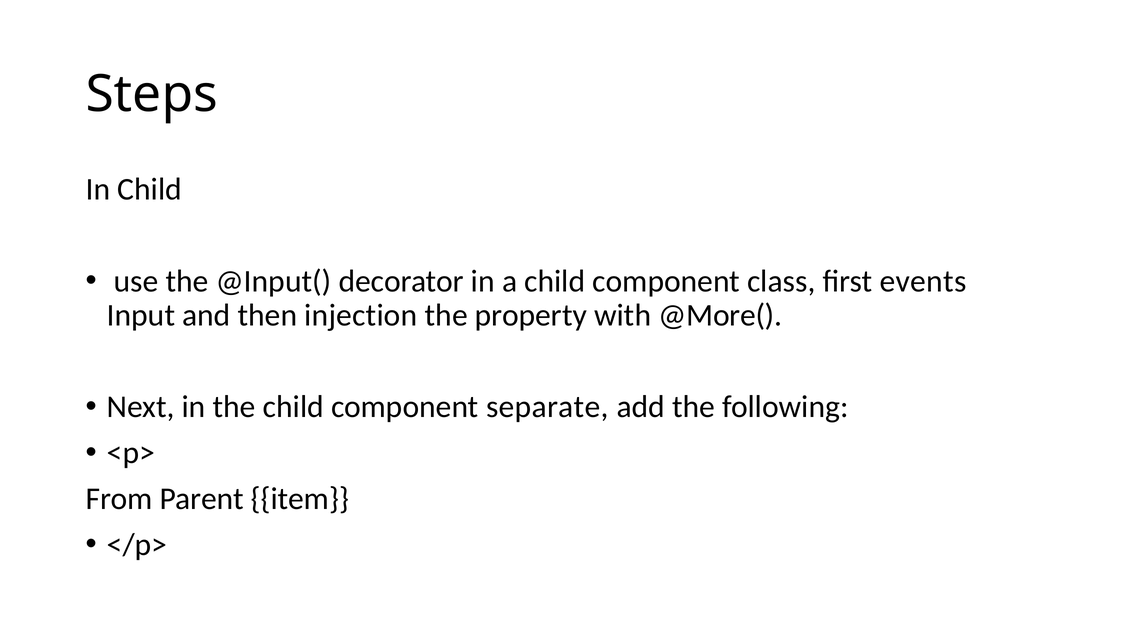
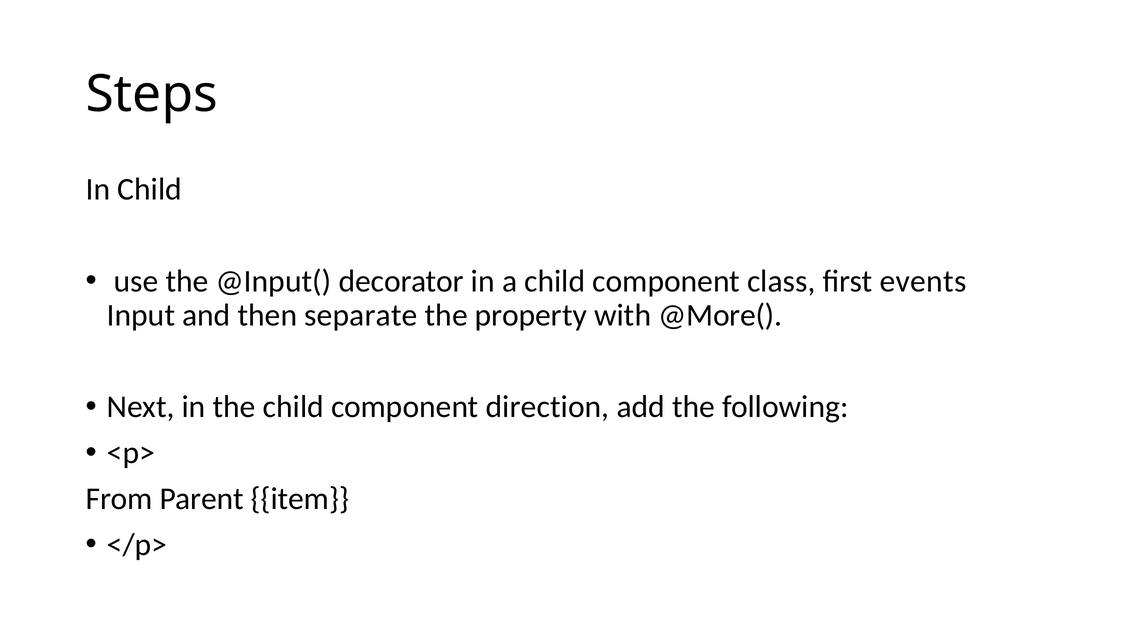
injection: injection -> separate
separate: separate -> direction
